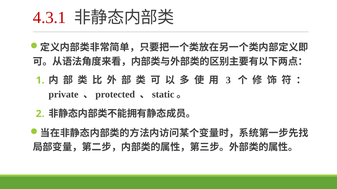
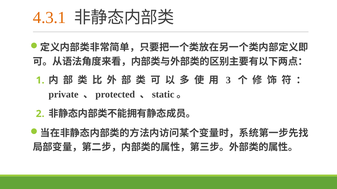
4.3.1 colour: red -> orange
